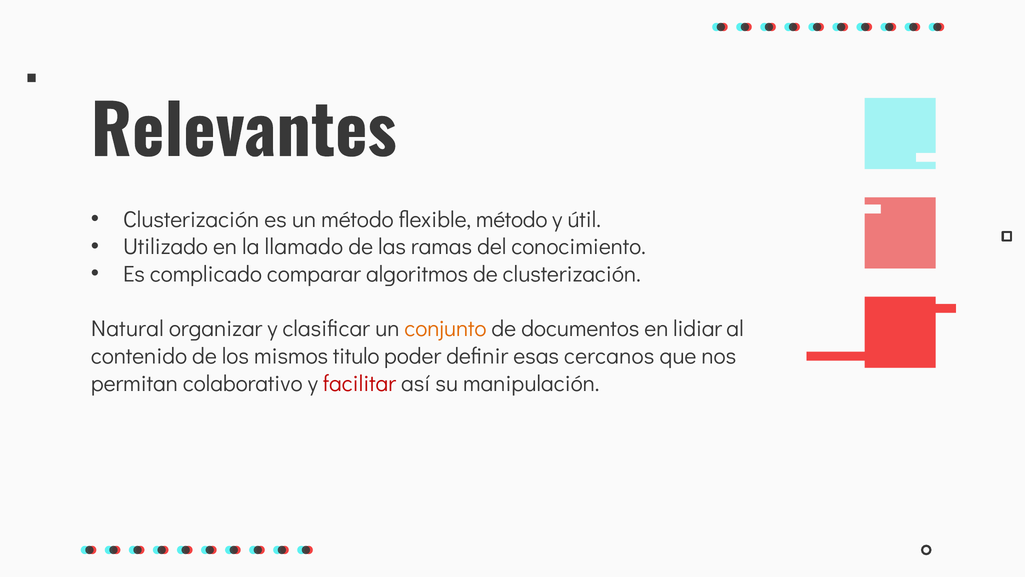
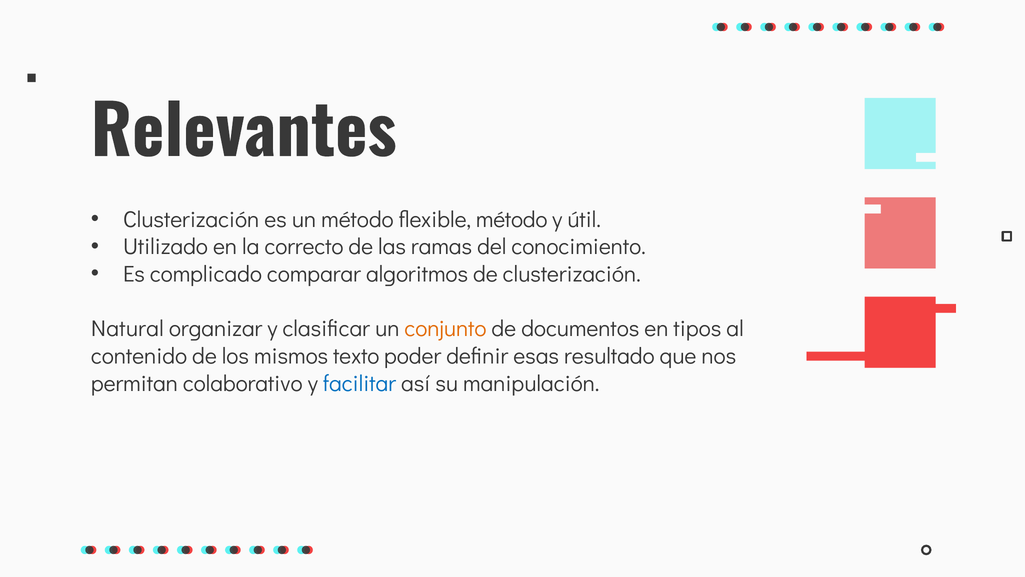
llamado: llamado -> correcto
lidiar: lidiar -> tipos
titulo: titulo -> texto
cercanos: cercanos -> resultado
facilitar colour: red -> blue
